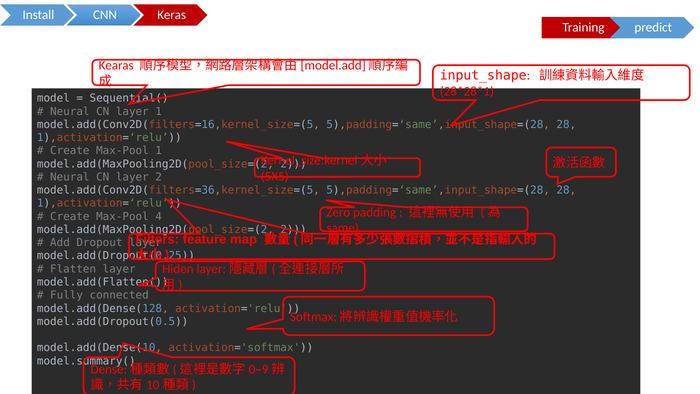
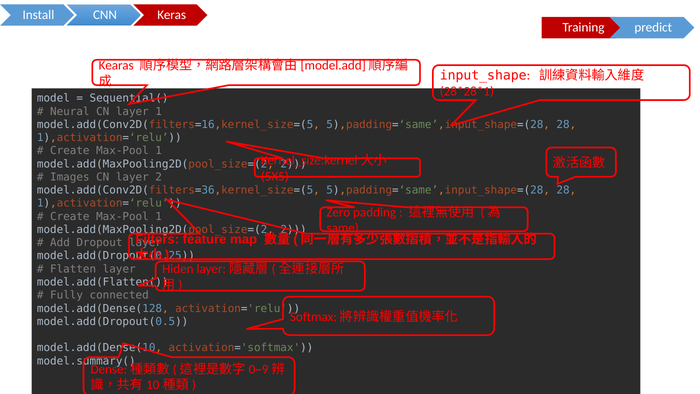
Neural at (70, 177): Neural -> Images
4 at (159, 216): 4 -> 1
